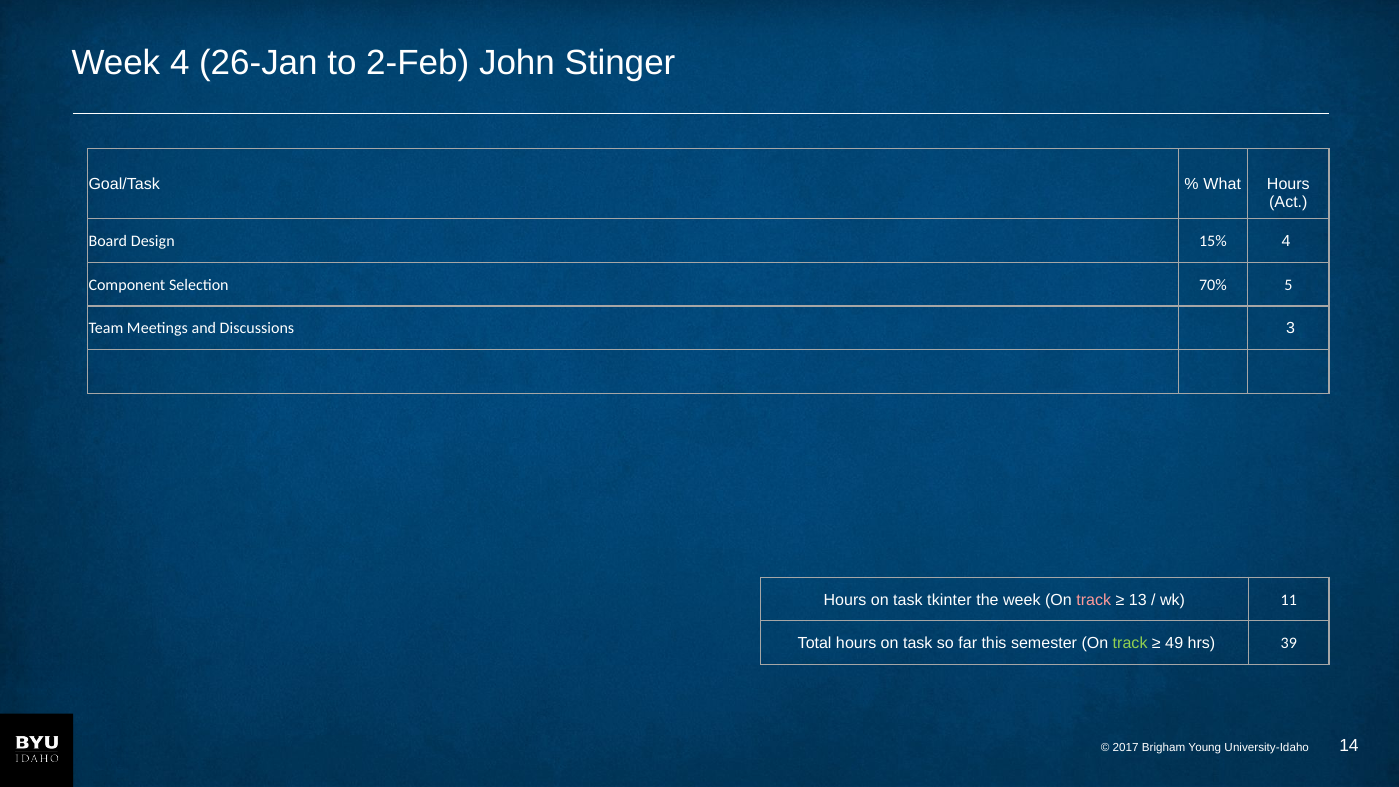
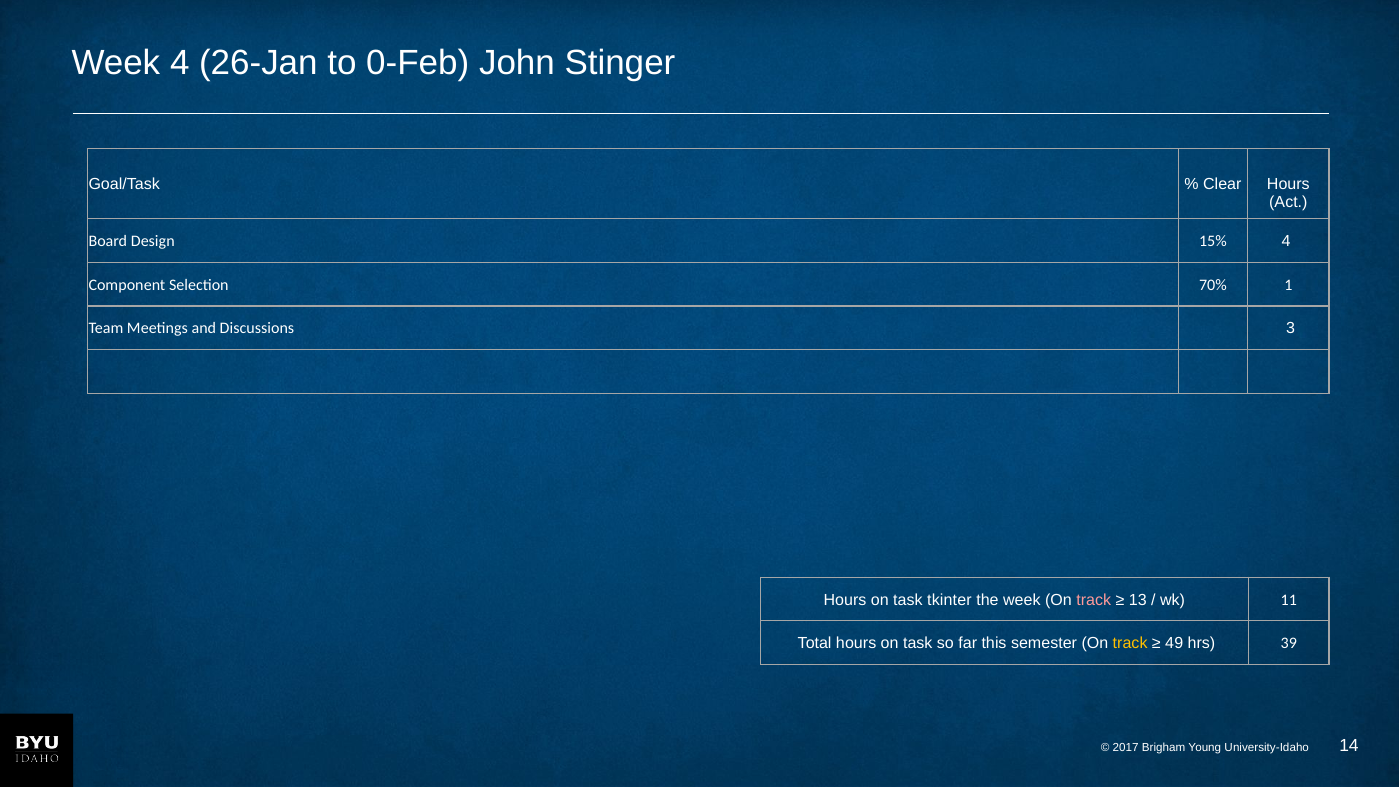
2-Feb: 2-Feb -> 0-Feb
What: What -> Clear
5: 5 -> 1
track at (1130, 643) colour: light green -> yellow
